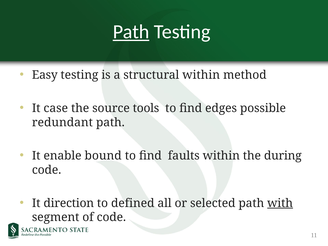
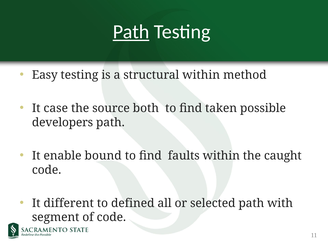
tools: tools -> both
edges: edges -> taken
redundant: redundant -> developers
during: during -> caught
direction: direction -> different
with underline: present -> none
